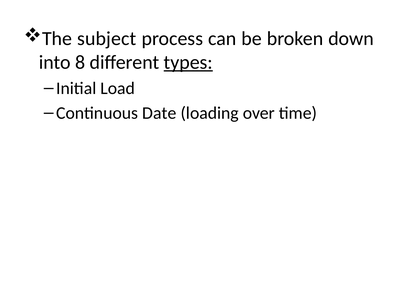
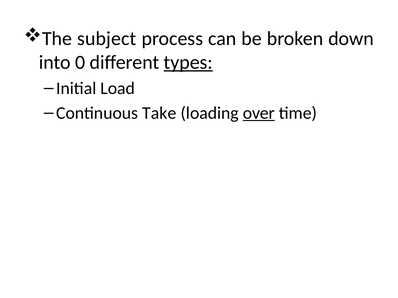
8: 8 -> 0
Date: Date -> Take
over underline: none -> present
